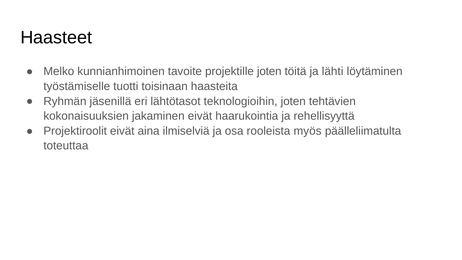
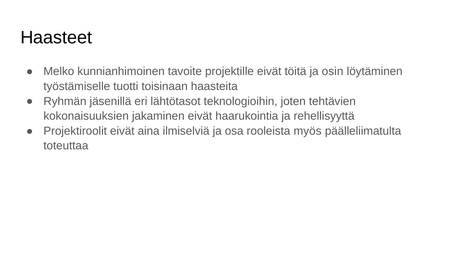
projektille joten: joten -> eivät
lähti: lähti -> osin
